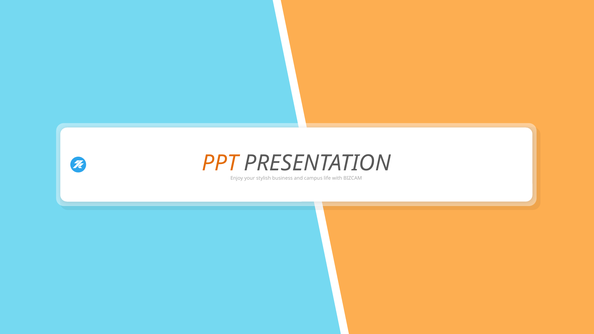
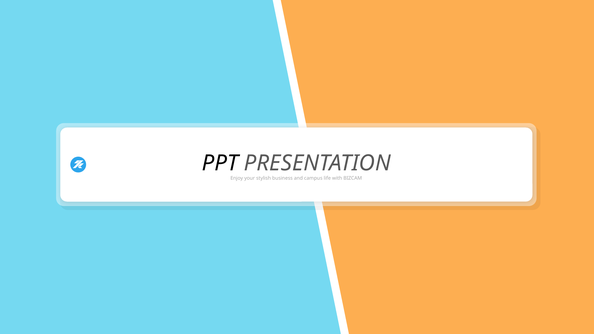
PPT colour: orange -> black
